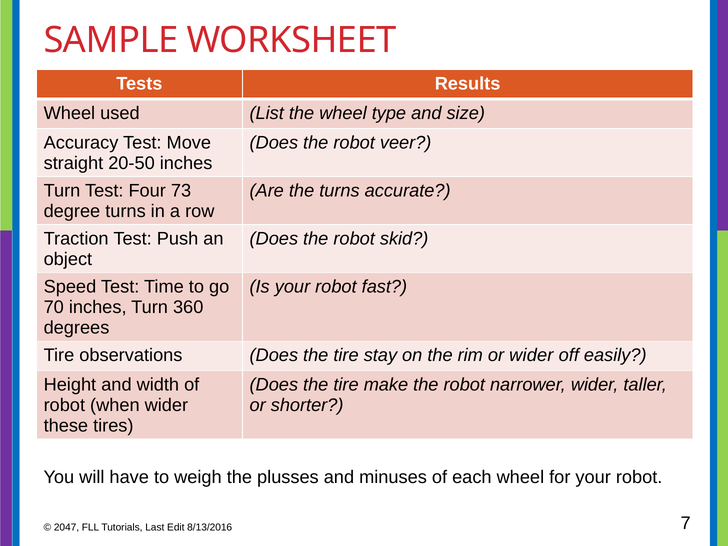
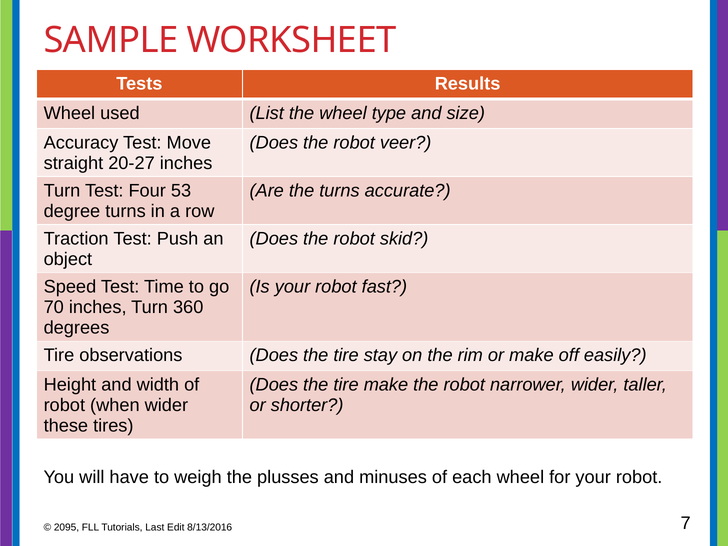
20-50: 20-50 -> 20-27
73: 73 -> 53
or wider: wider -> make
2047: 2047 -> 2095
